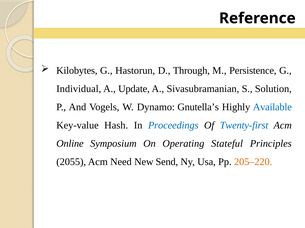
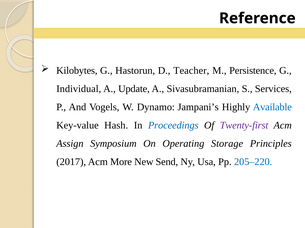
Through: Through -> Teacher
Solution: Solution -> Services
Gnutella’s: Gnutella’s -> Jampani’s
Twenty-first colour: blue -> purple
Online: Online -> Assign
Stateful: Stateful -> Storage
2055: 2055 -> 2017
Need: Need -> More
205–220 colour: orange -> blue
